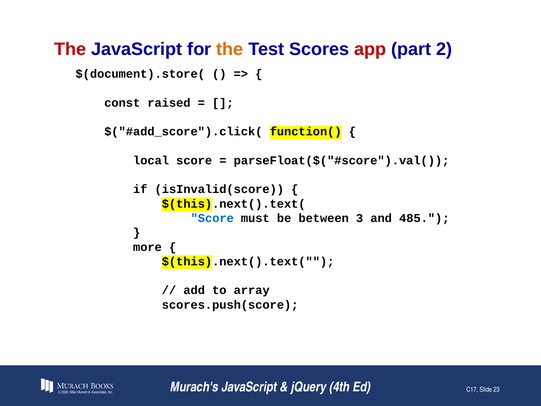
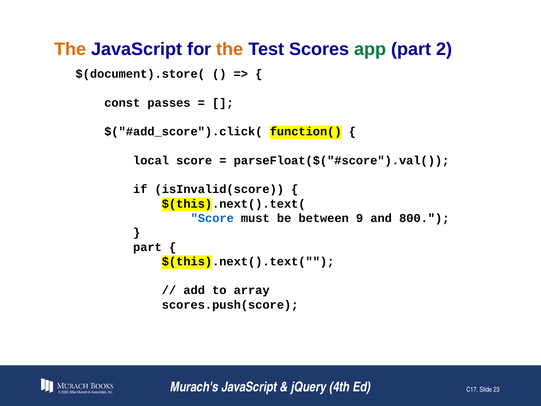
The at (70, 49) colour: red -> orange
app colour: red -> green
raised: raised -> passes
3: 3 -> 9
485: 485 -> 800
more at (147, 247): more -> part
